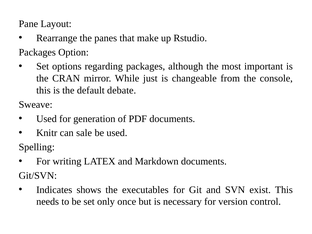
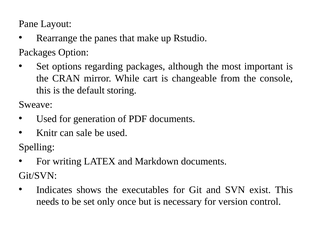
just: just -> cart
debate: debate -> storing
